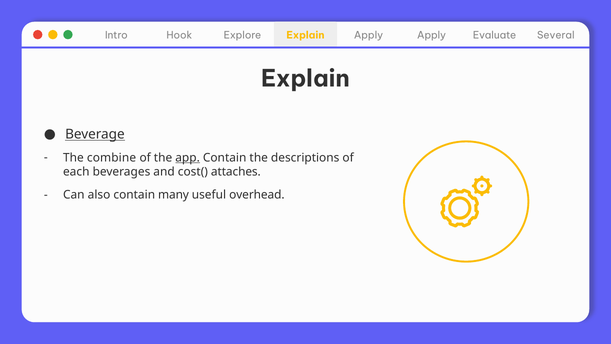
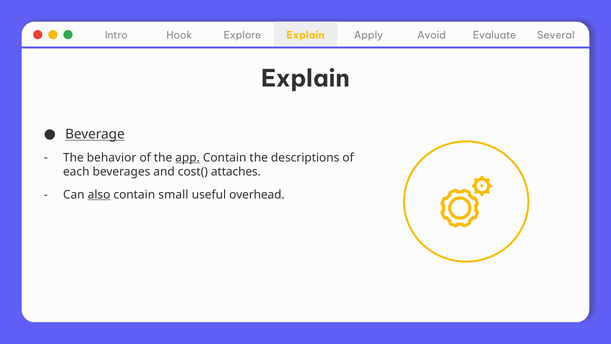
Apply Apply: Apply -> Avoid
combine: combine -> behavior
also underline: none -> present
many: many -> small
